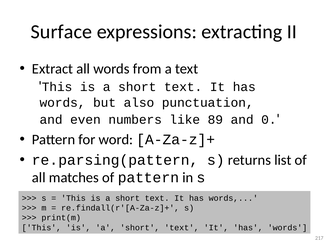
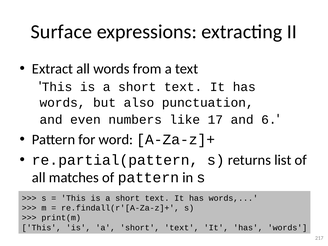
89: 89 -> 17
0: 0 -> 6
re.parsing(pattern: re.parsing(pattern -> re.partial(pattern
